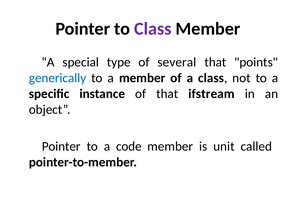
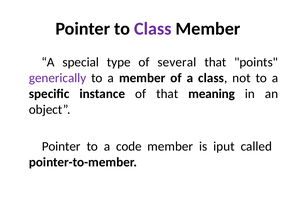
generically colour: blue -> purple
ifstream: ifstream -> meaning
unit: unit -> iput
